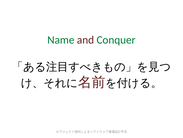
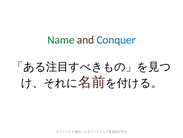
Conquer colour: green -> blue
